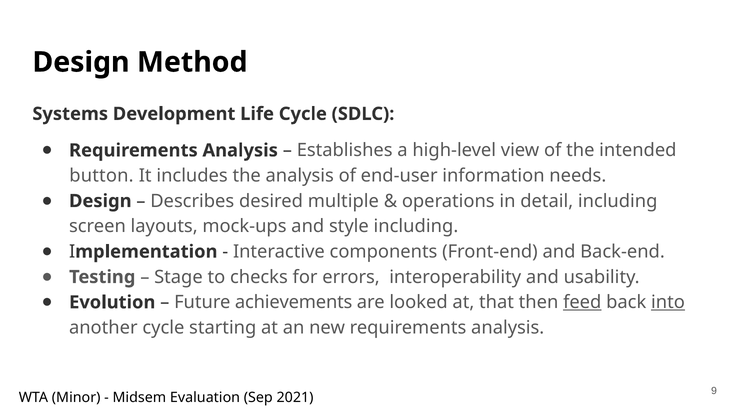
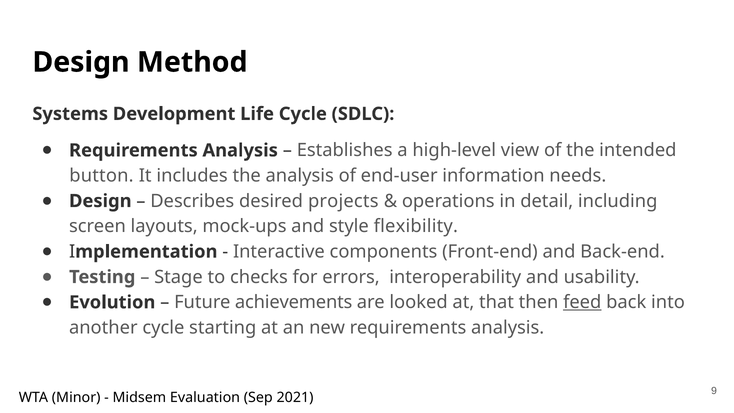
multiple: multiple -> projects
style including: including -> flexibility
into underline: present -> none
